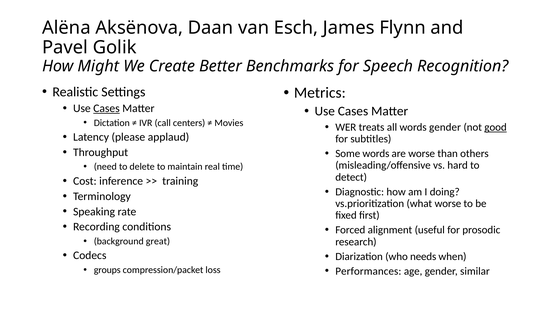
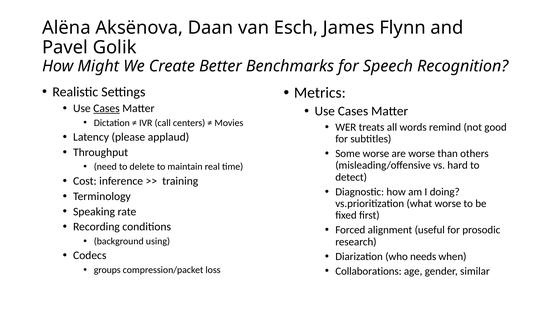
words gender: gender -> remind
good underline: present -> none
Some words: words -> worse
great: great -> using
Performances: Performances -> Collaborations
